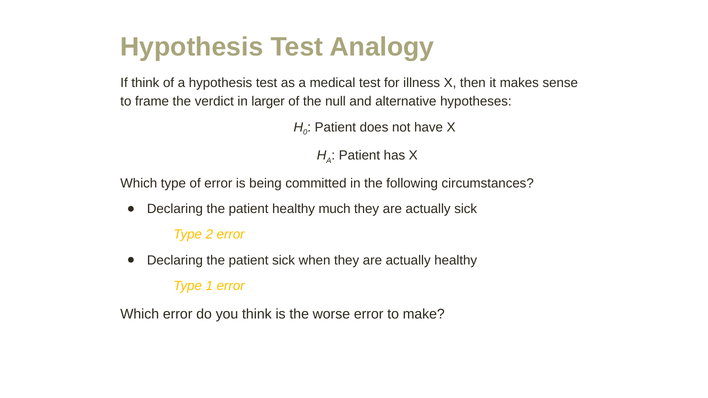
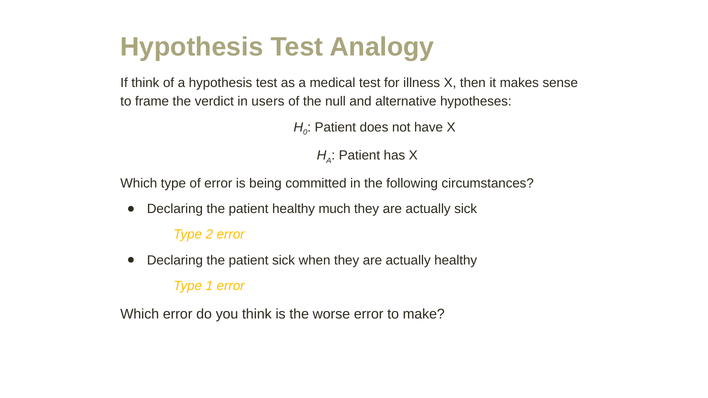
larger: larger -> users
